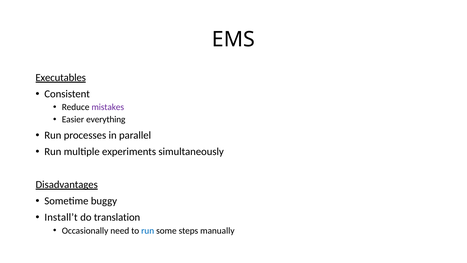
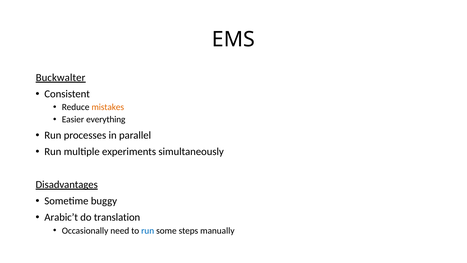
Executables: Executables -> Buckwalter
mistakes colour: purple -> orange
Install’t: Install’t -> Arabic’t
